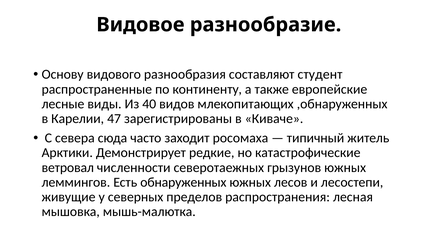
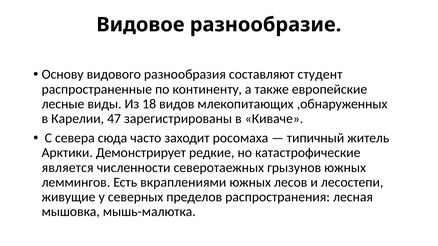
40: 40 -> 18
ветровал: ветровал -> является
обнаруженных: обнаруженных -> вкраплениями
